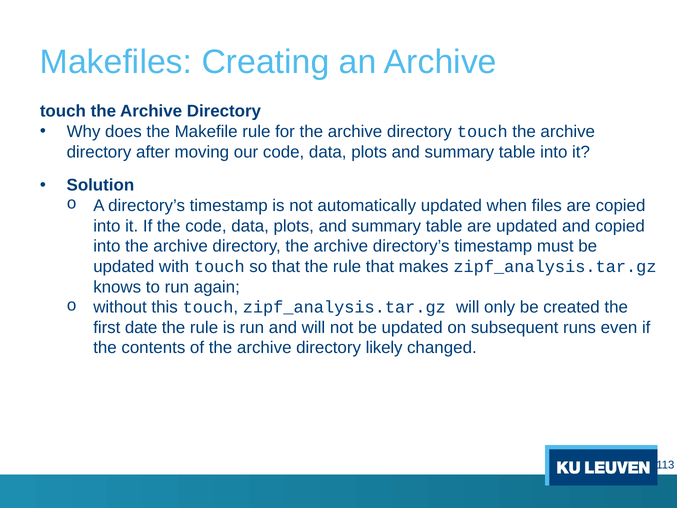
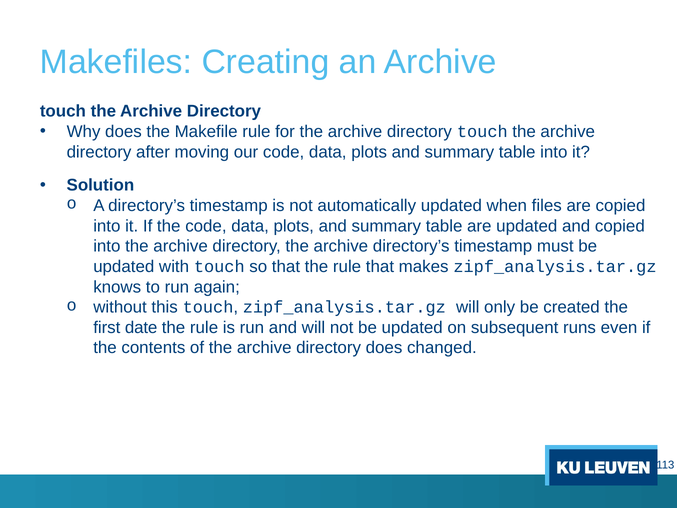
directory likely: likely -> does
